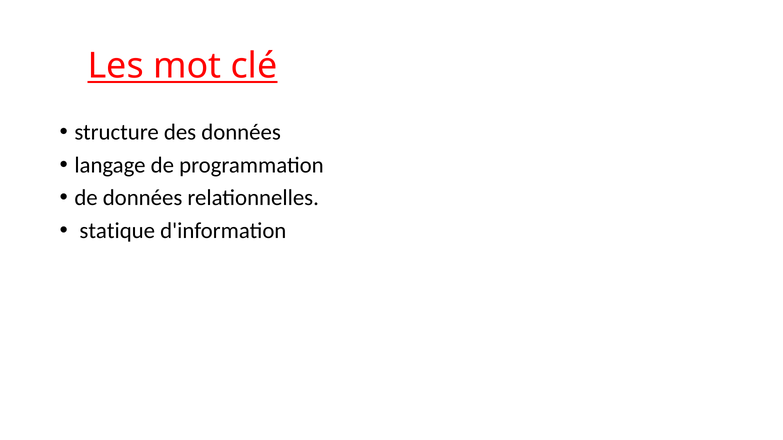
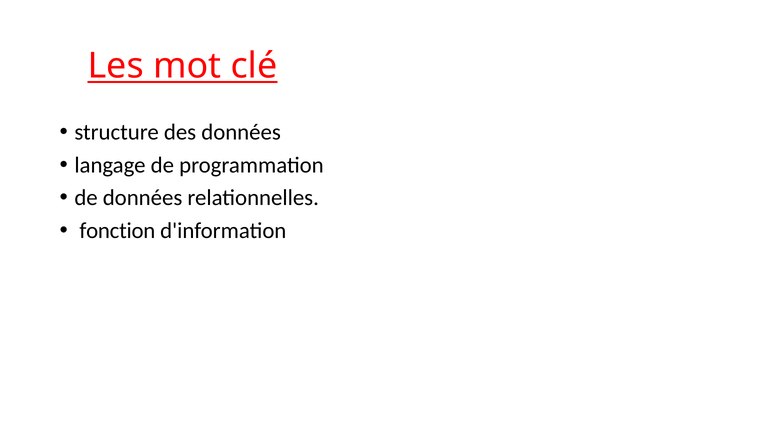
statique: statique -> fonction
